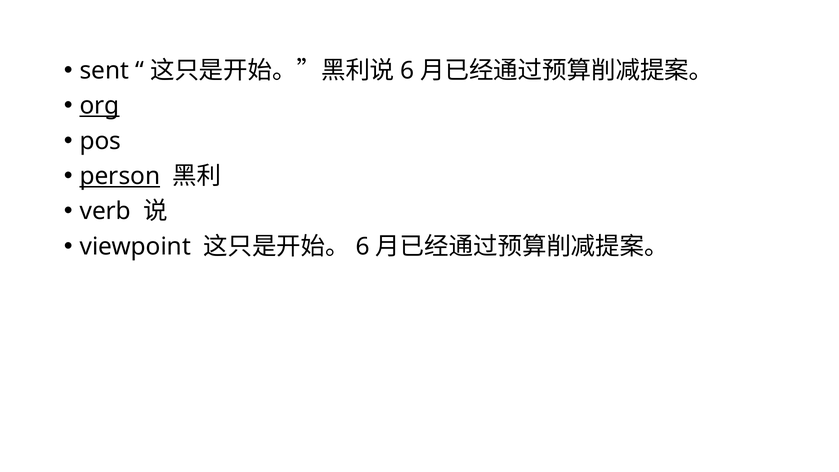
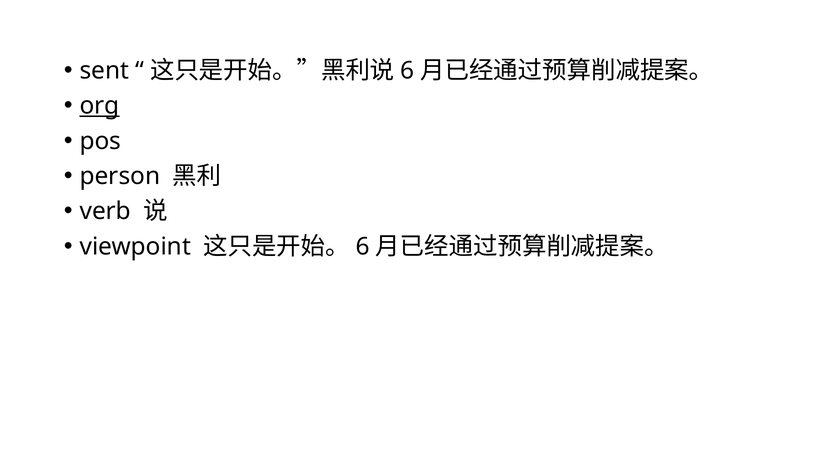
person underline: present -> none
